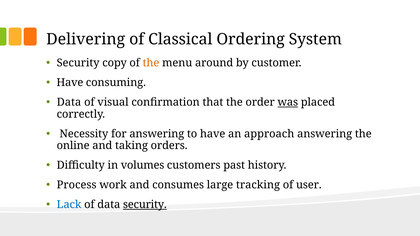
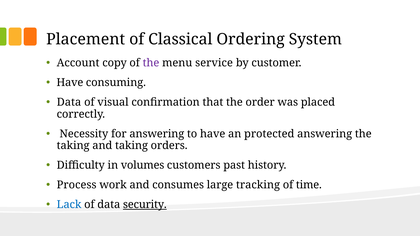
Delivering: Delivering -> Placement
Security at (78, 63): Security -> Account
the at (151, 63) colour: orange -> purple
around: around -> service
was underline: present -> none
approach: approach -> protected
online at (73, 146): online -> taking
user: user -> time
